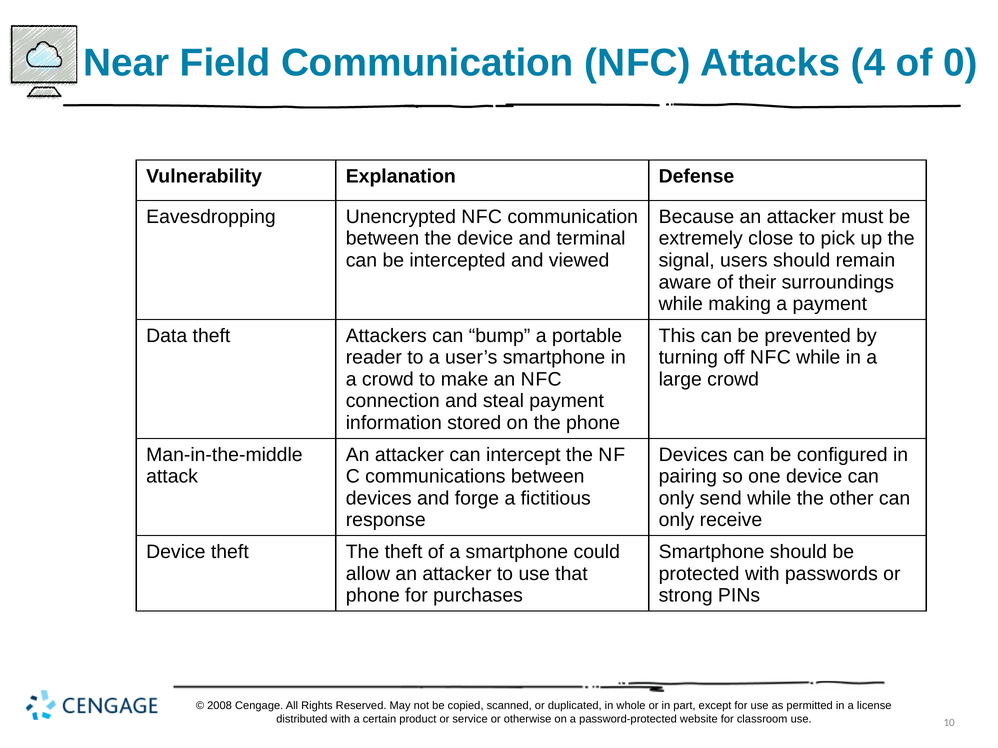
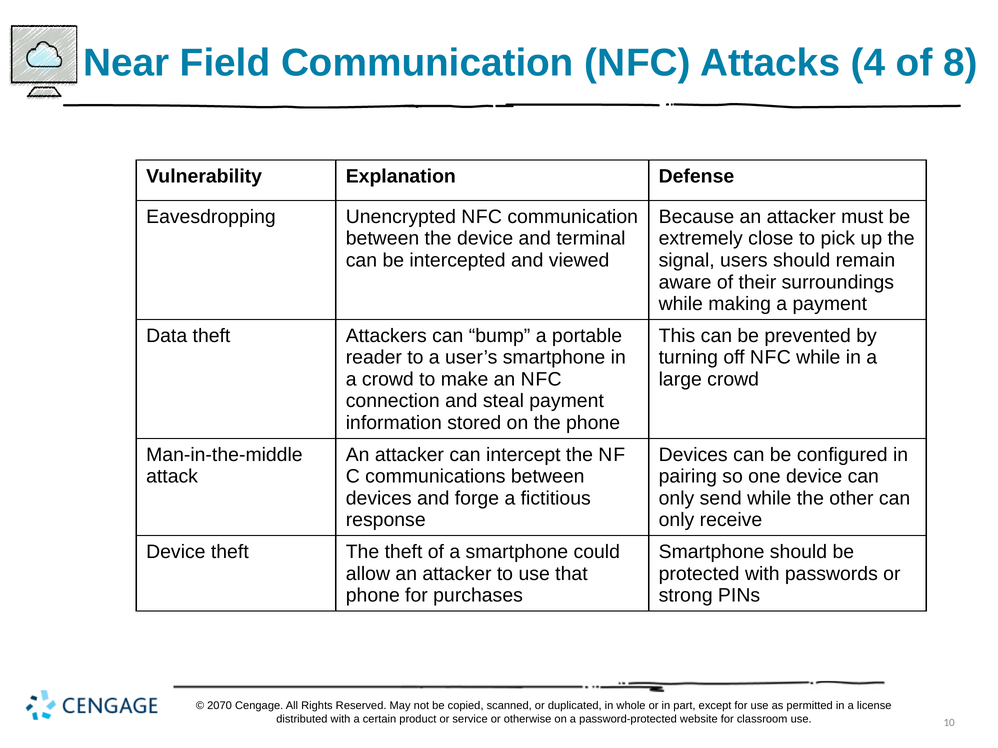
0: 0 -> 8
2008: 2008 -> 2070
